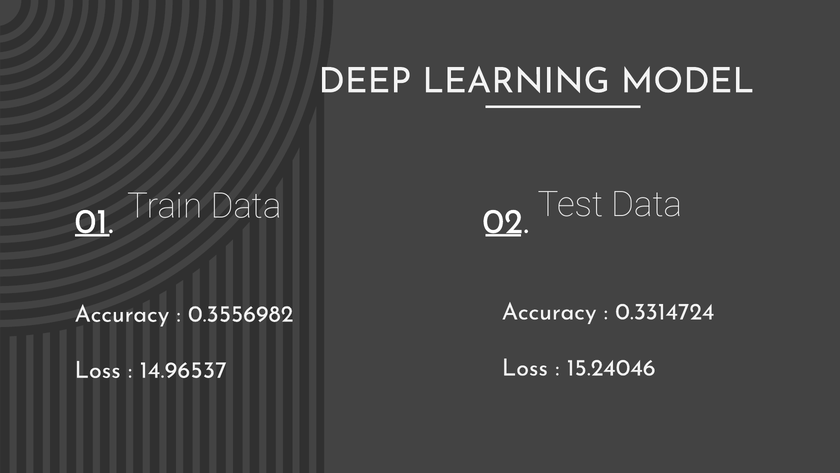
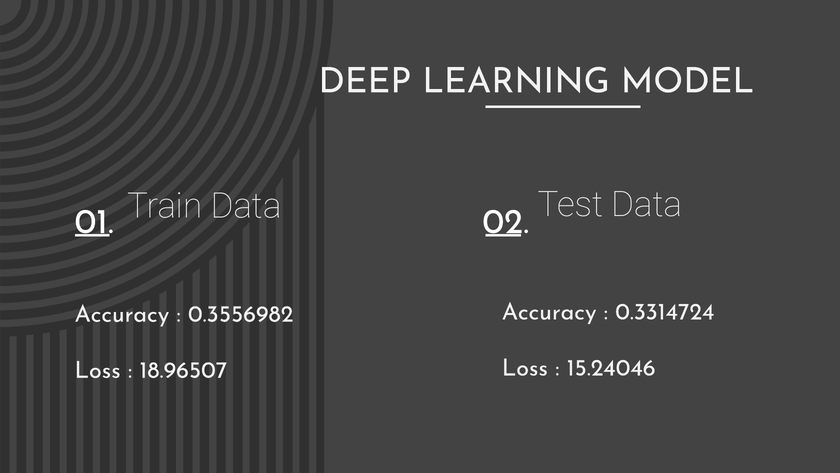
14.96537: 14.96537 -> 18.96507
